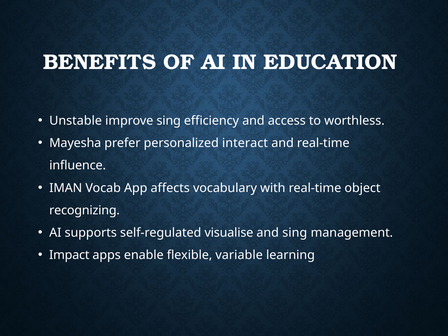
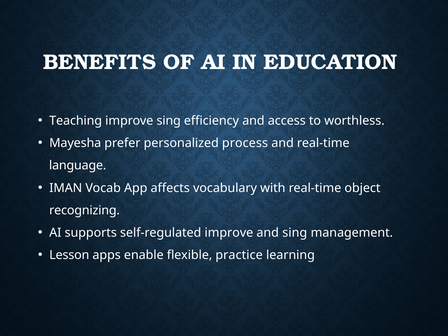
Unstable: Unstable -> Teaching
interact: interact -> process
influence: influence -> language
self-regulated visualise: visualise -> improve
Impact: Impact -> Lesson
variable: variable -> practice
